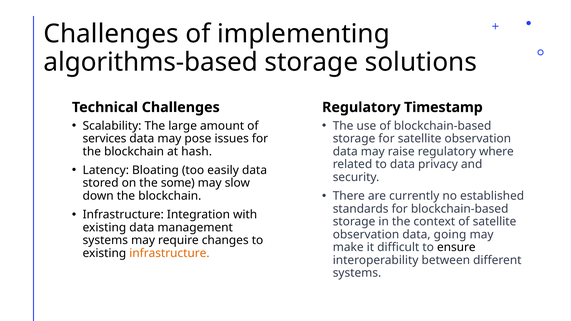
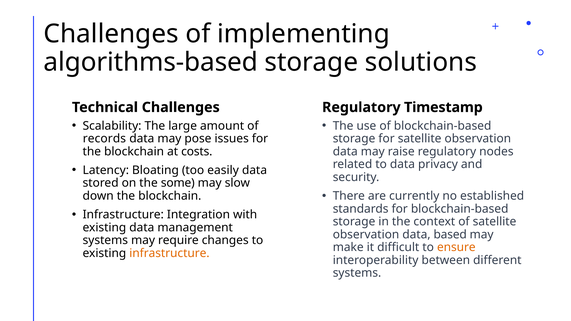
services: services -> records
hash: hash -> costs
where: where -> nodes
going: going -> based
ensure colour: black -> orange
